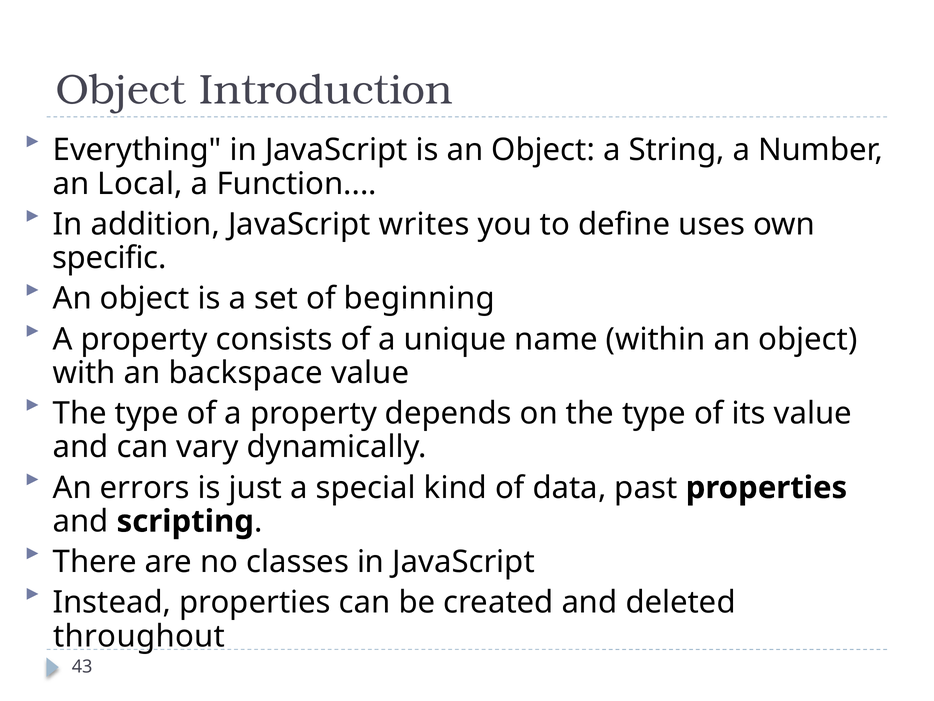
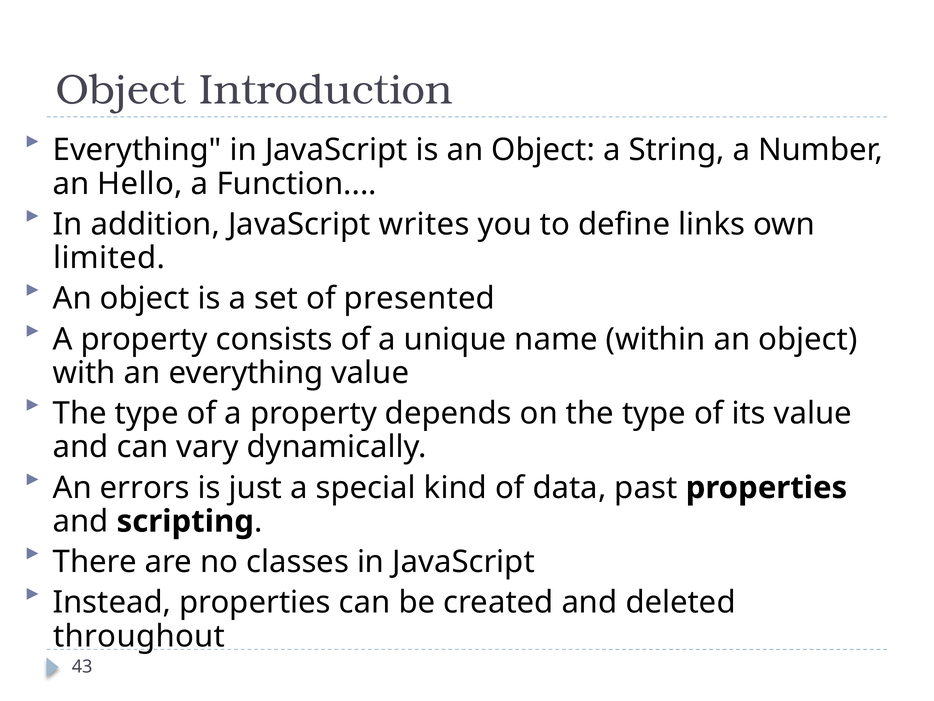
Local: Local -> Hello
uses: uses -> links
specific: specific -> limited
beginning: beginning -> presented
an backspace: backspace -> everything
